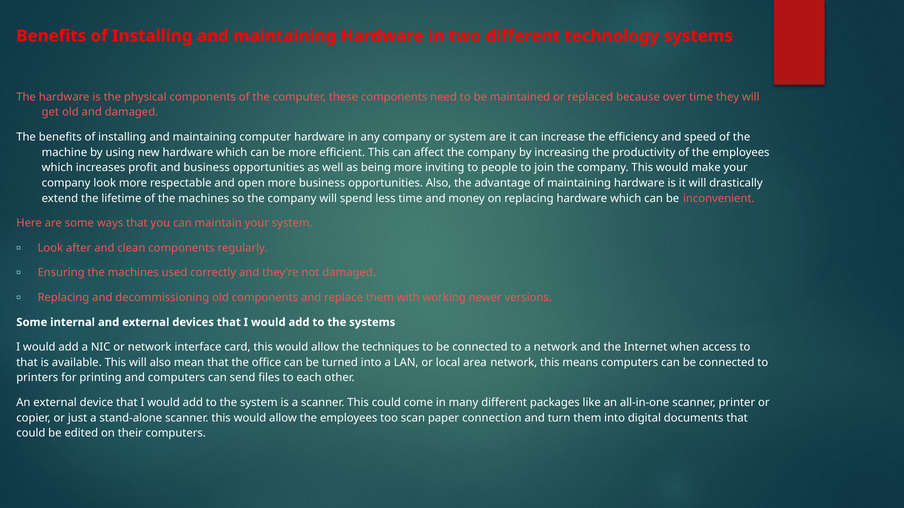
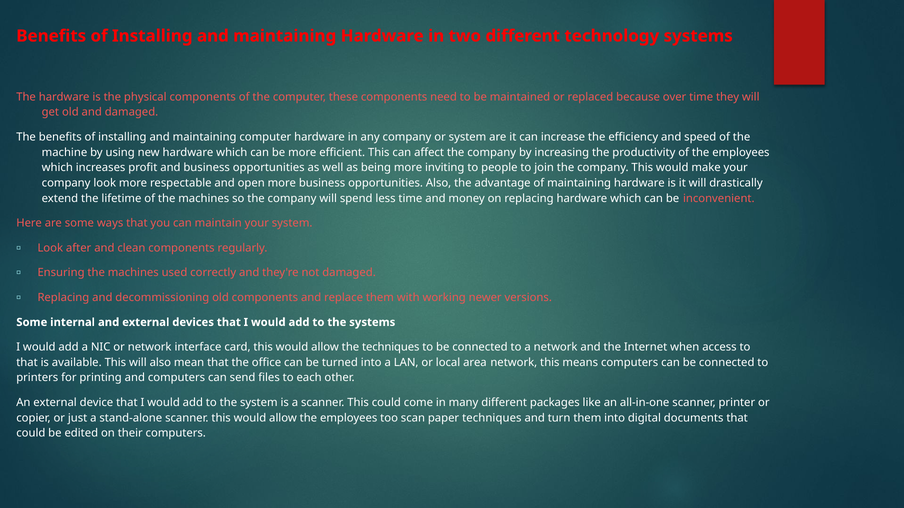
paper connection: connection -> techniques
